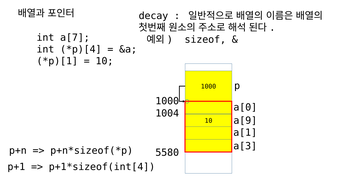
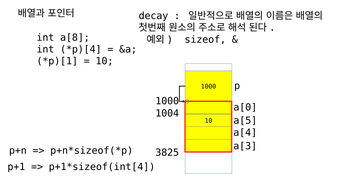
a[7: a[7 -> a[8
a[9: a[9 -> a[5
a[1: a[1 -> a[4
5580: 5580 -> 3825
